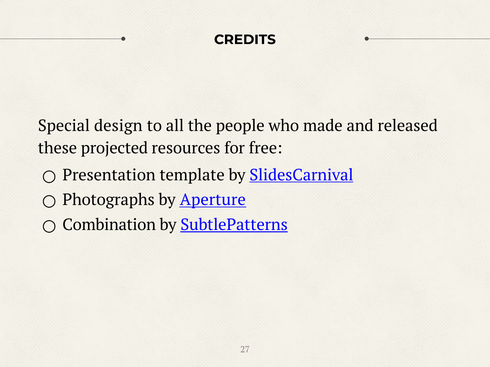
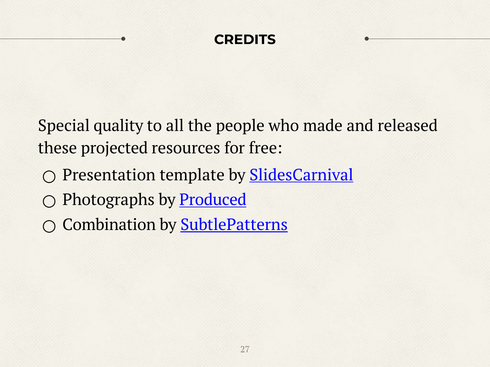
design: design -> quality
Aperture: Aperture -> Produced
